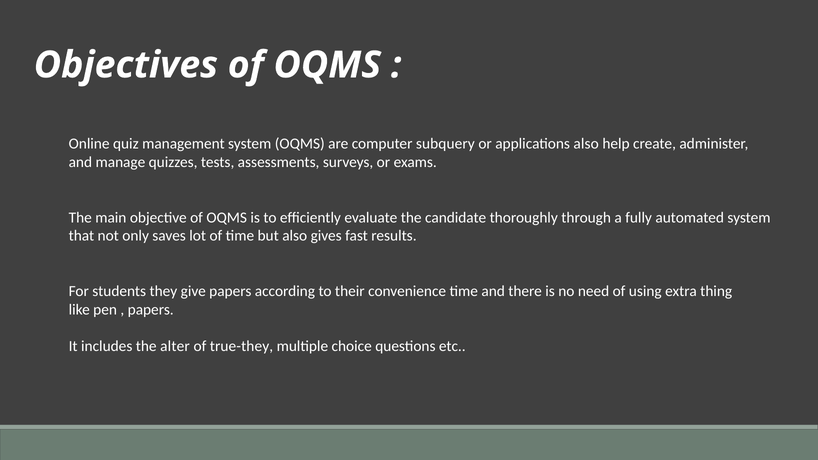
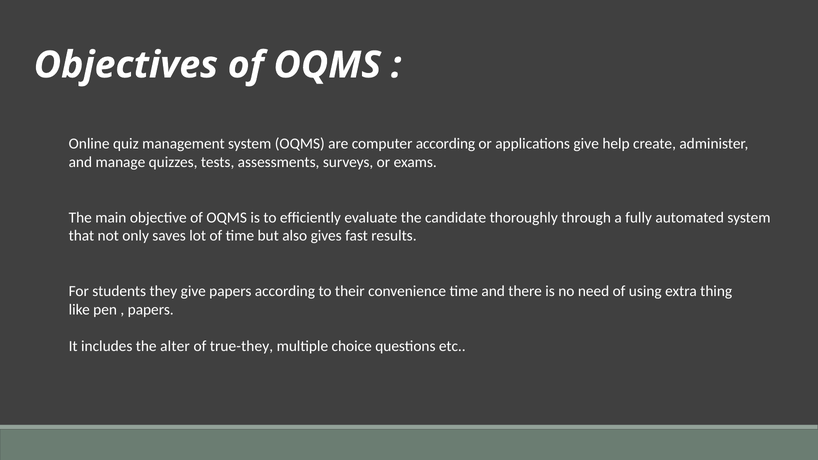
computer subquery: subquery -> according
applications also: also -> give
